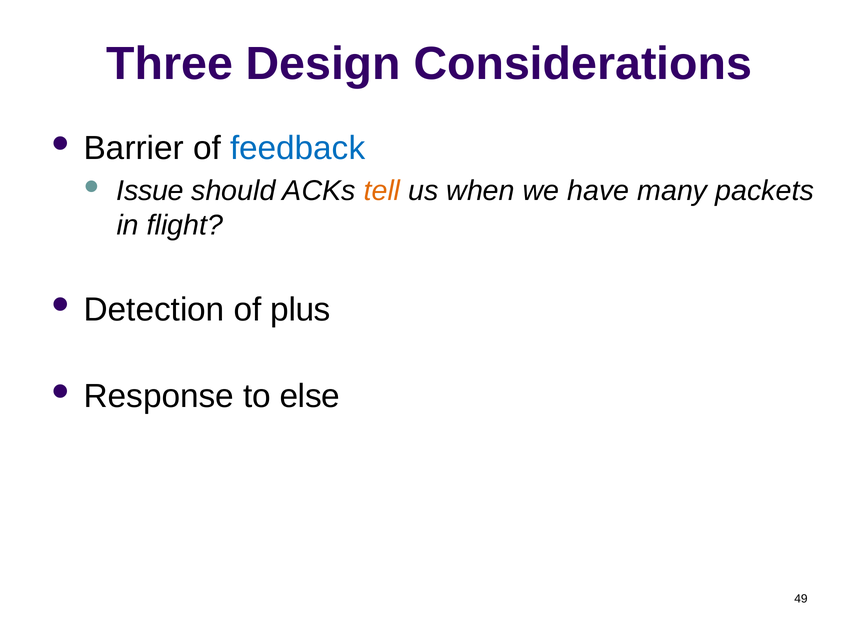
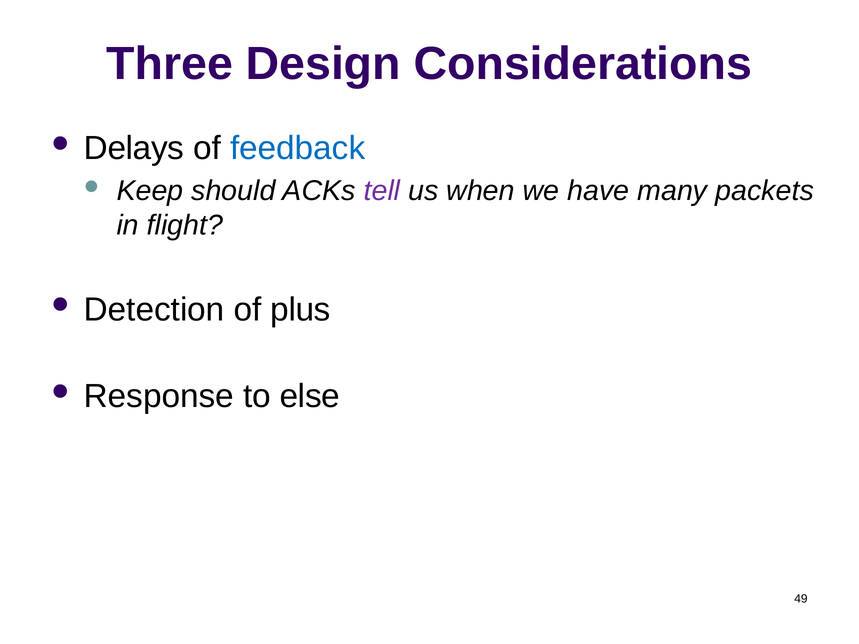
Barrier: Barrier -> Delays
Issue: Issue -> Keep
tell colour: orange -> purple
